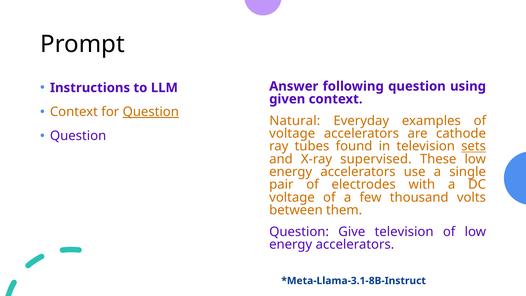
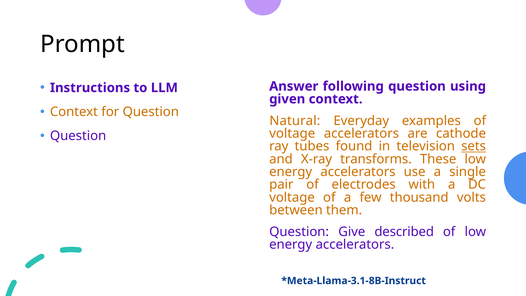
Question at (151, 112) underline: present -> none
supervised: supervised -> transforms
Give television: television -> described
